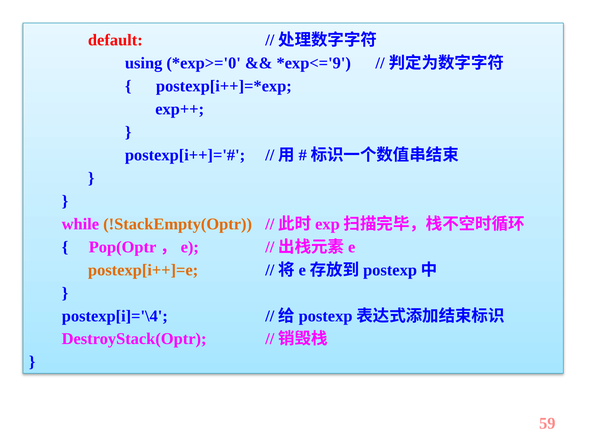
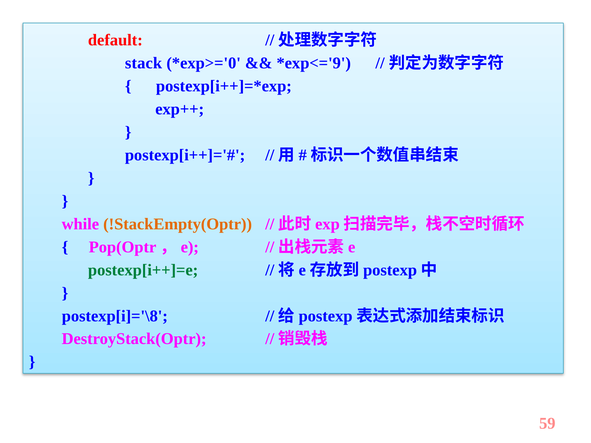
using: using -> stack
postexp[i++]=e colour: orange -> green
postexp[i]='\4: postexp[i]='\4 -> postexp[i]='\8
